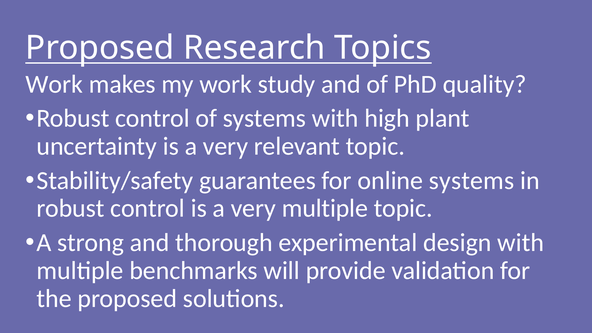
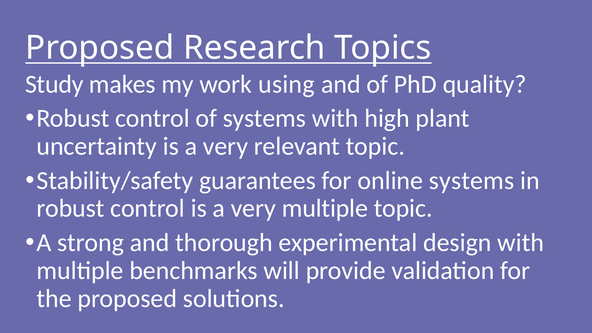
Work at (54, 84): Work -> Study
study: study -> using
